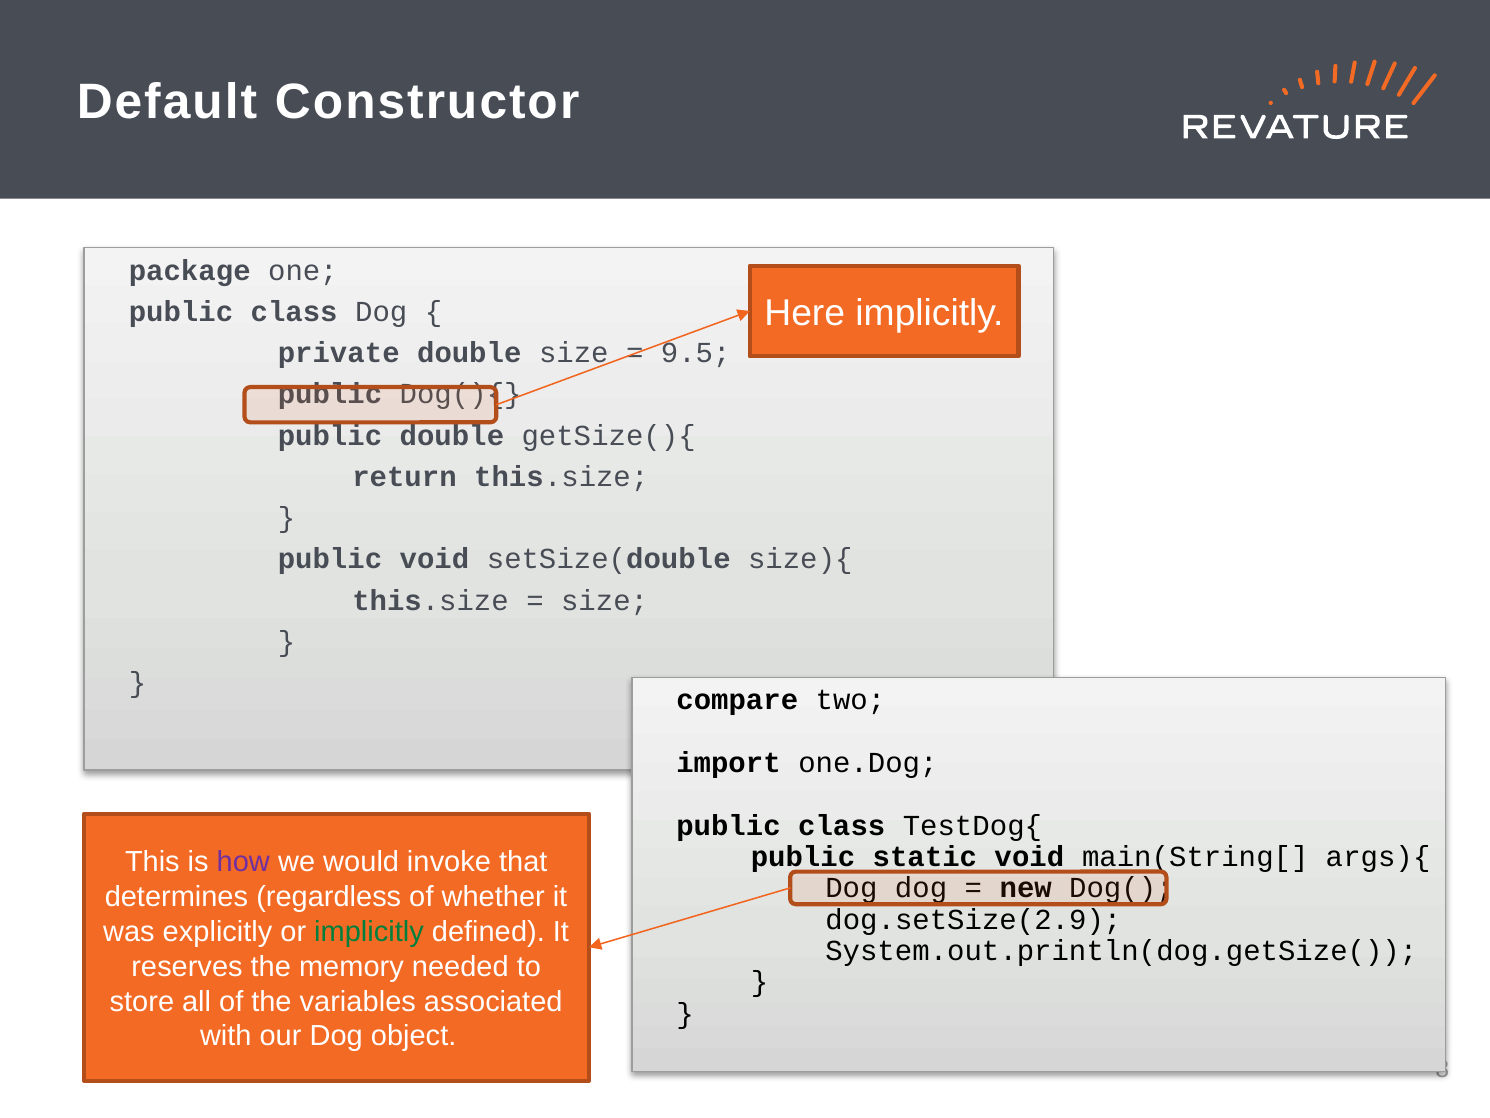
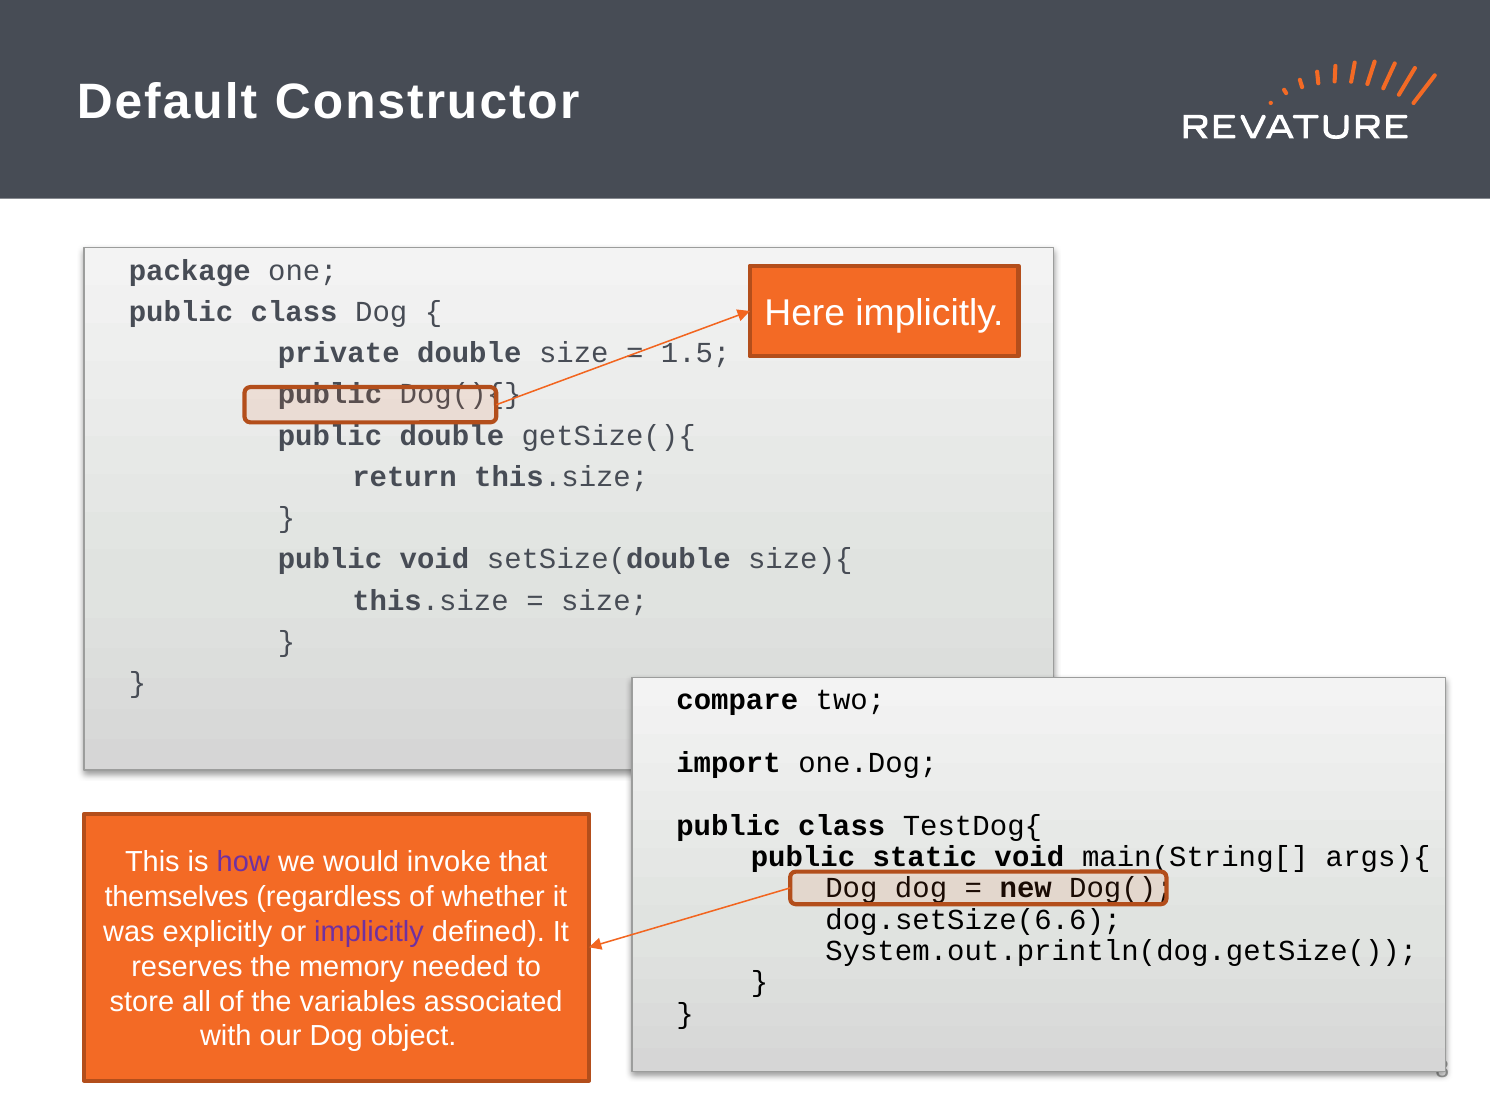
9.5: 9.5 -> 1.5
determines: determines -> themselves
dog.setSize(2.9: dog.setSize(2.9 -> dog.setSize(6.6
implicitly at (369, 931) colour: green -> purple
